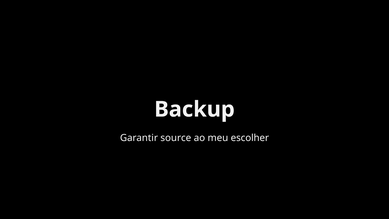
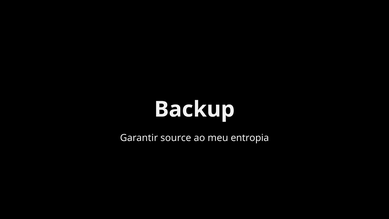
escolher: escolher -> entropia
